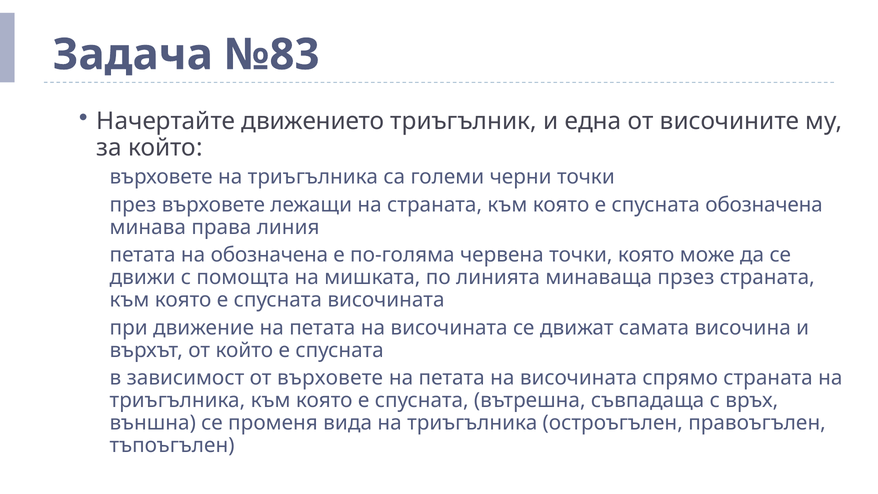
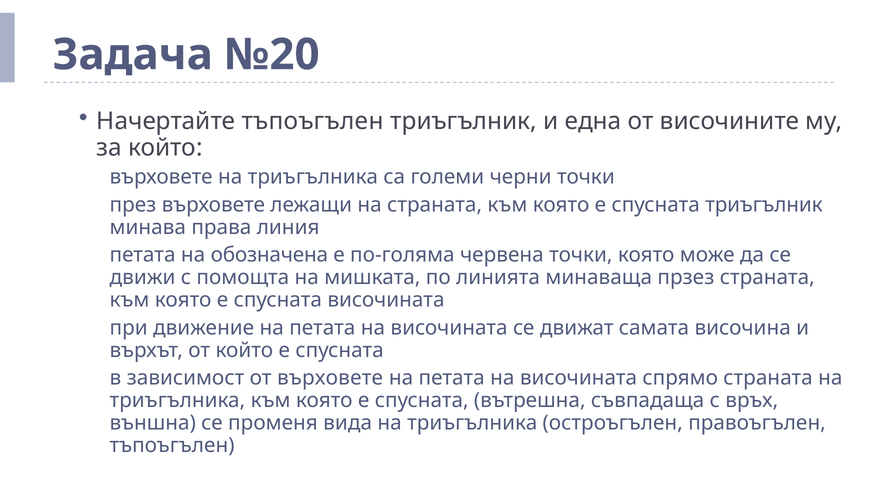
№83: №83 -> №20
Начертайте движението: движението -> тъпоъгълен
спусната обозначена: обозначена -> триъгълник
